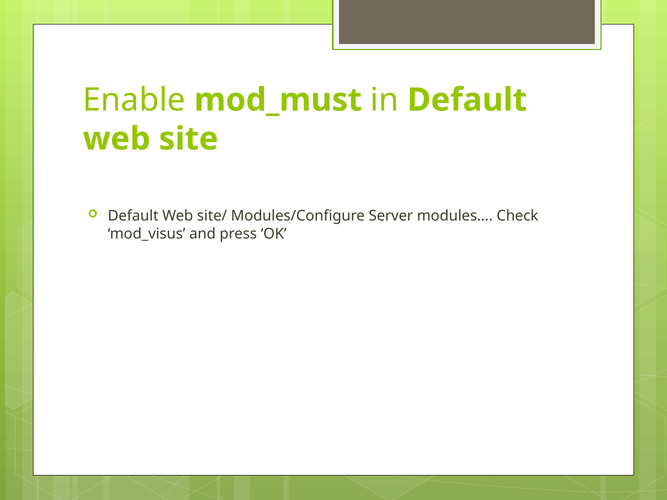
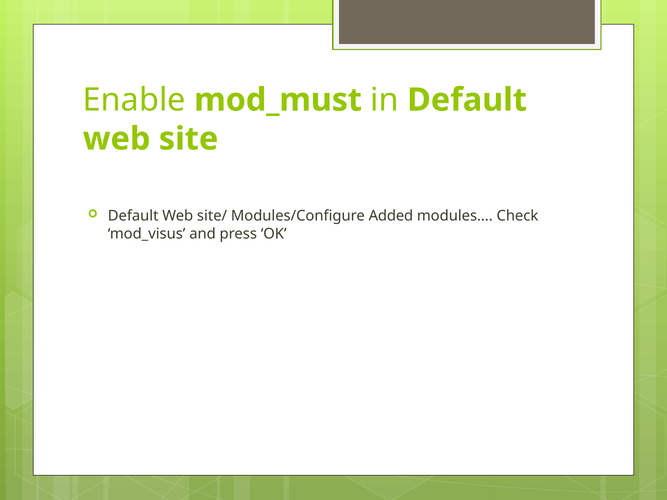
Server: Server -> Added
